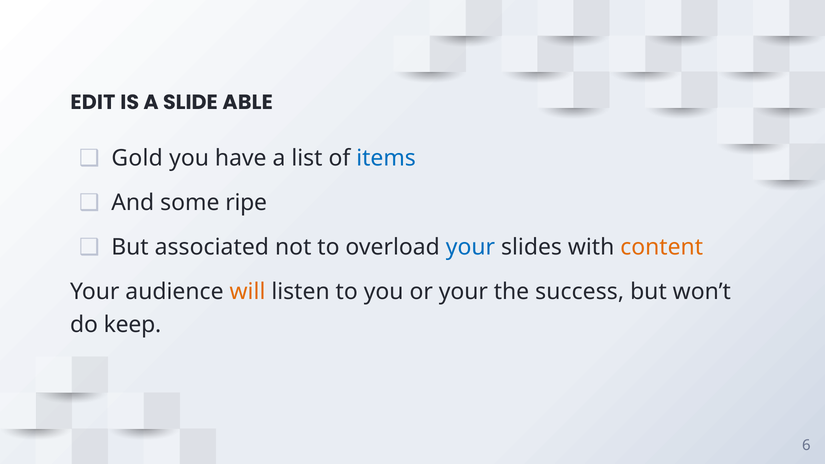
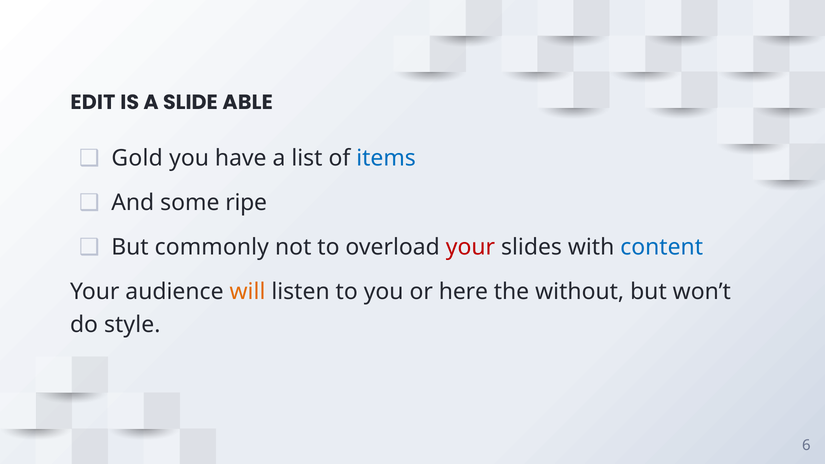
associated: associated -> commonly
your at (470, 247) colour: blue -> red
content colour: orange -> blue
or your: your -> here
success: success -> without
keep: keep -> style
